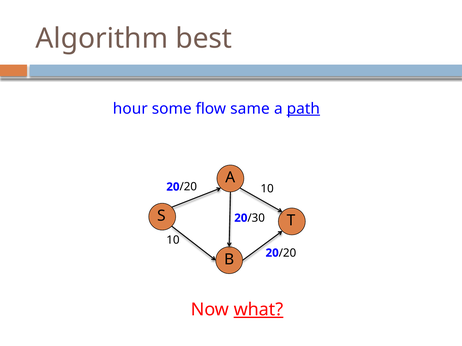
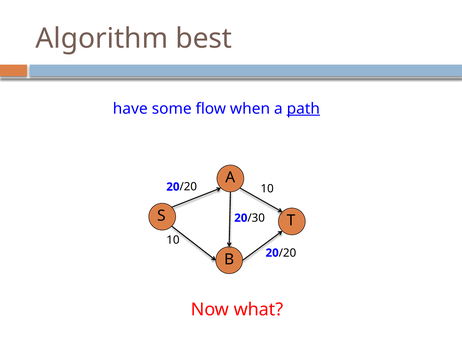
hour: hour -> have
same: same -> when
what underline: present -> none
